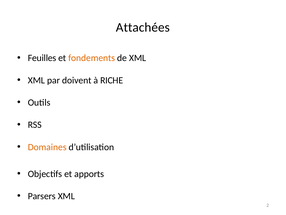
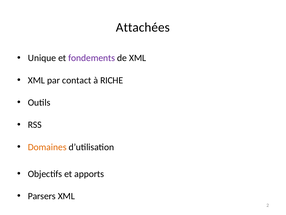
Feuilles: Feuilles -> Unique
fondements colour: orange -> purple
doivent: doivent -> contact
